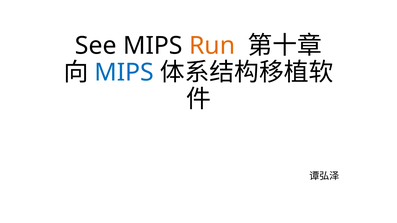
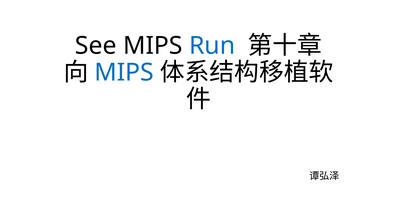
Run colour: orange -> blue
